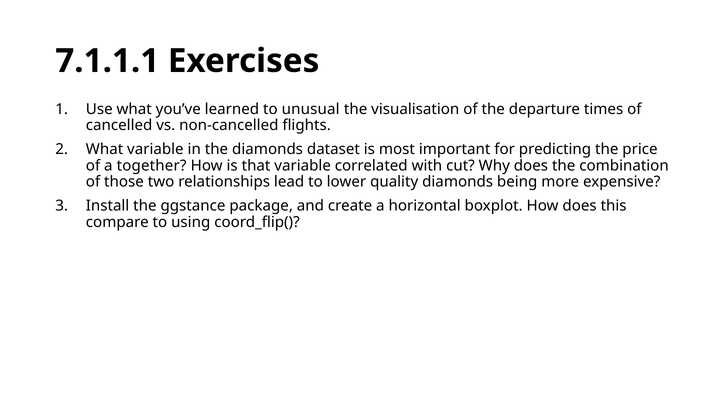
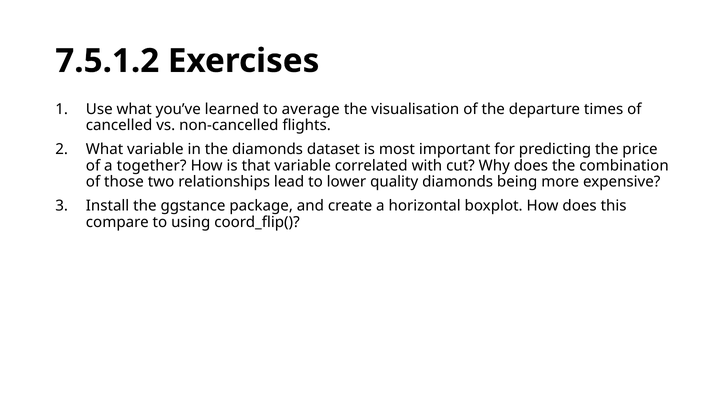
7.1.1.1: 7.1.1.1 -> 7.5.1.2
unusual: unusual -> average
